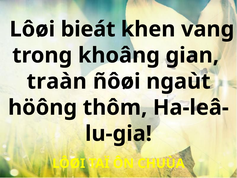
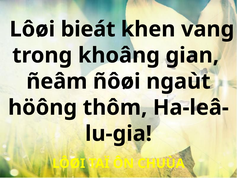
traàn: traàn -> ñeâm
